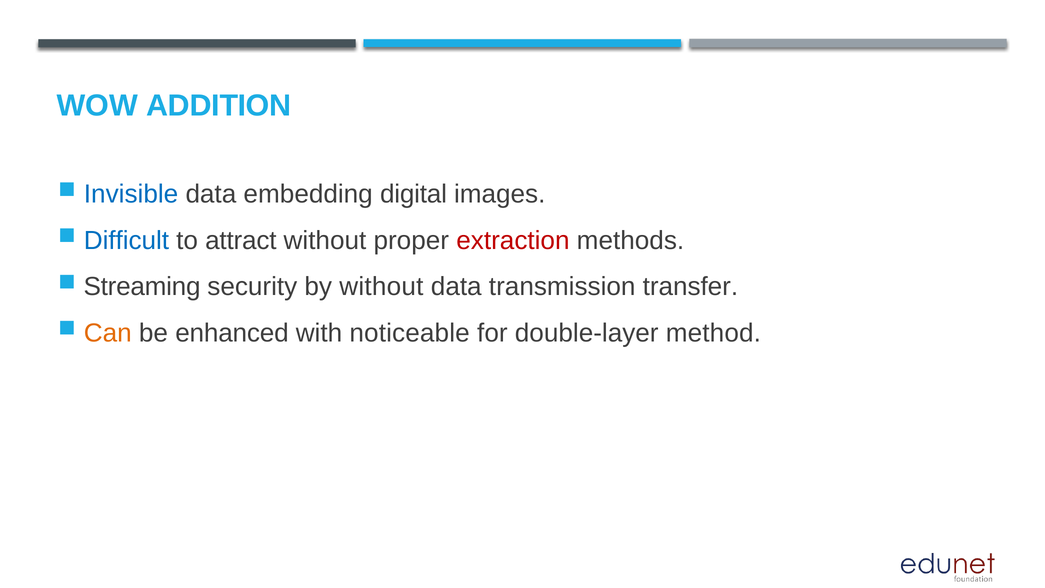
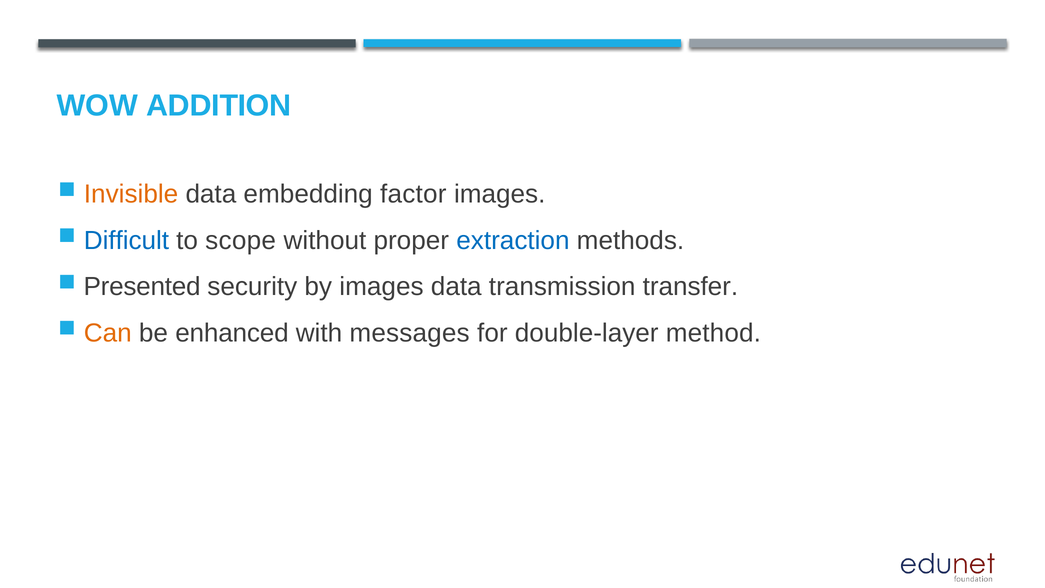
Invisible colour: blue -> orange
digital: digital -> factor
attract: attract -> scope
extraction colour: red -> blue
Streaming: Streaming -> Presented
by without: without -> images
noticeable: noticeable -> messages
